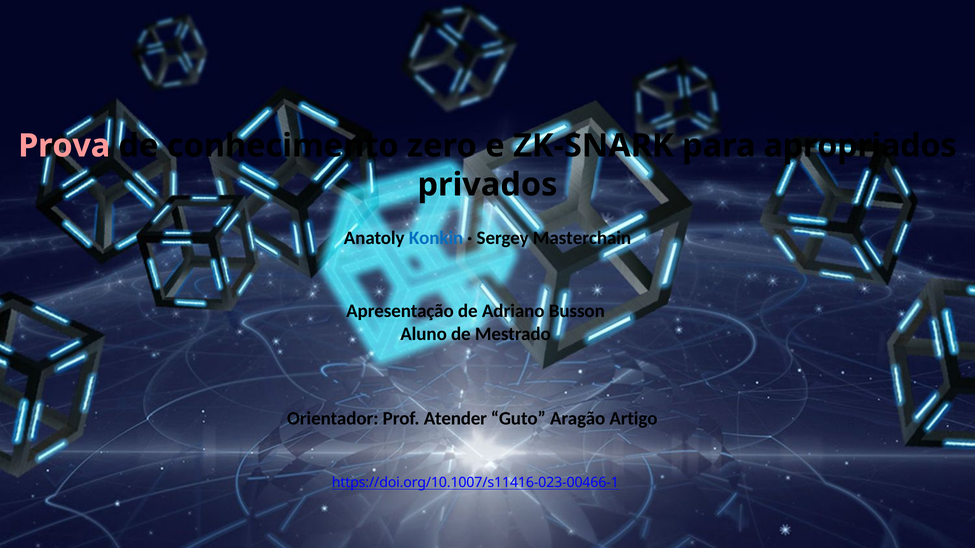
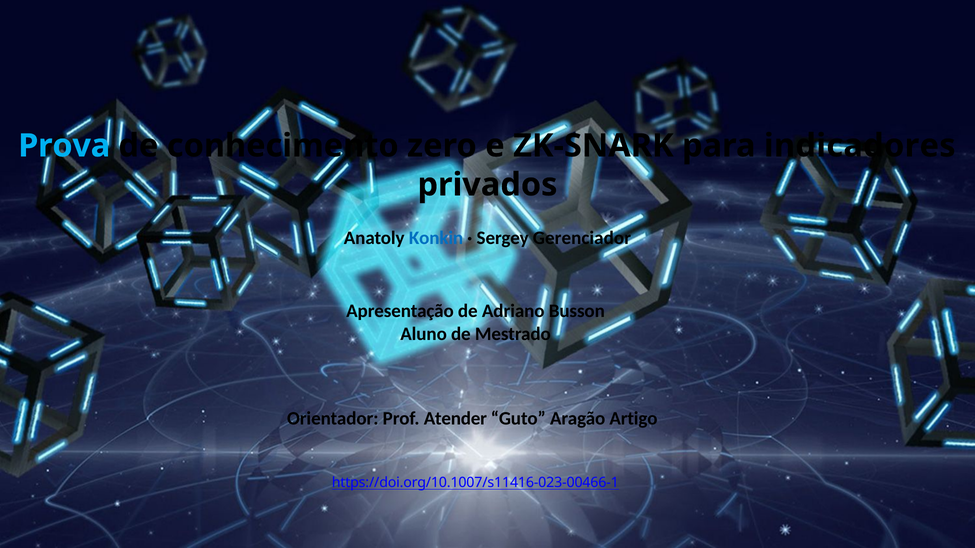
Prova colour: pink -> light blue
apropriados: apropriados -> indicadores
Masterchain: Masterchain -> Gerenciador
